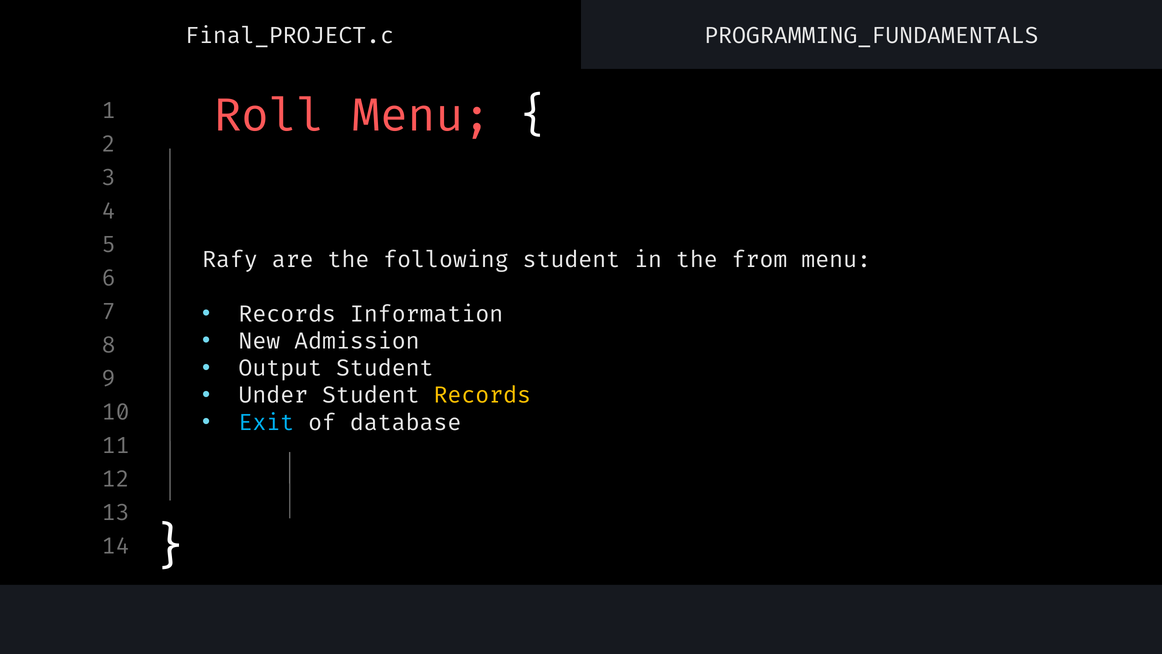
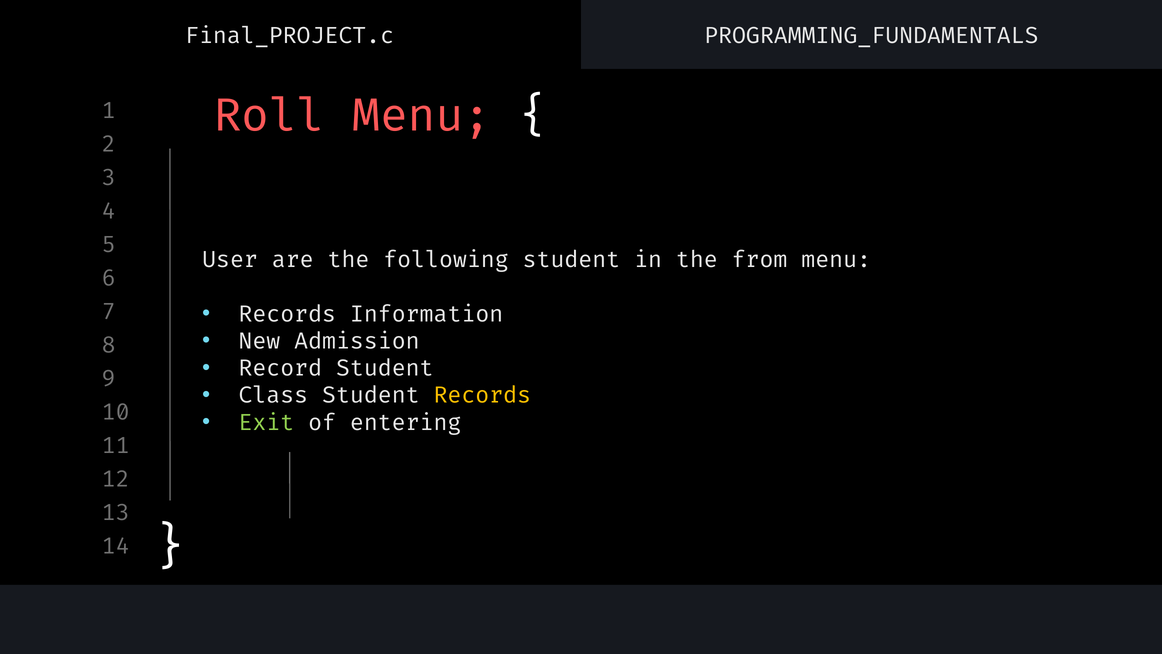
Rafy: Rafy -> User
Output: Output -> Record
Under: Under -> Class
Exit colour: light blue -> light green
database: database -> entering
